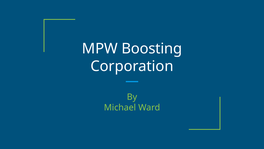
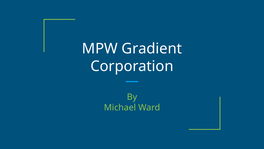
Boosting: Boosting -> Gradient
